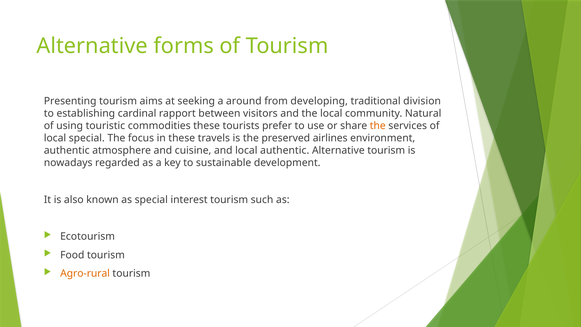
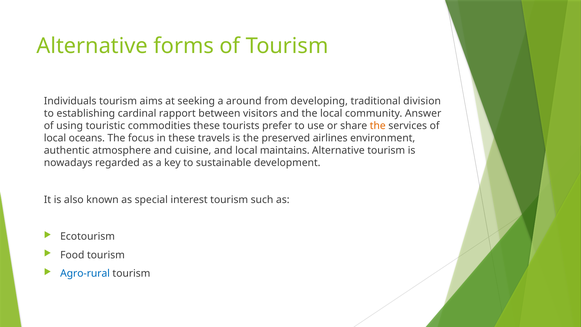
Presenting: Presenting -> Individuals
Natural: Natural -> Answer
local special: special -> oceans
local authentic: authentic -> maintains
Agro-rural colour: orange -> blue
